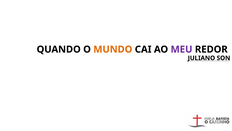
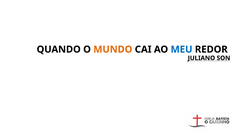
MEU colour: purple -> blue
